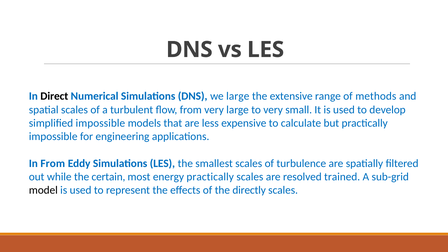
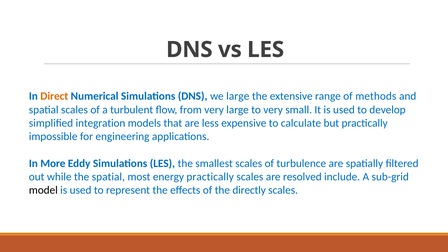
Direct colour: black -> orange
simplified impossible: impossible -> integration
In From: From -> More
the certain: certain -> spatial
trained: trained -> include
